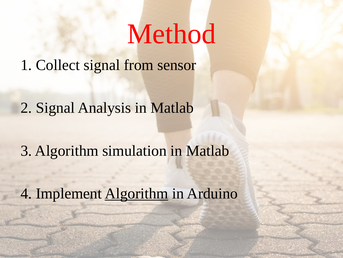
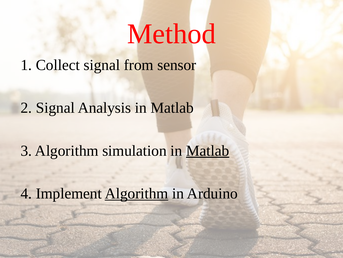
Matlab at (208, 150) underline: none -> present
